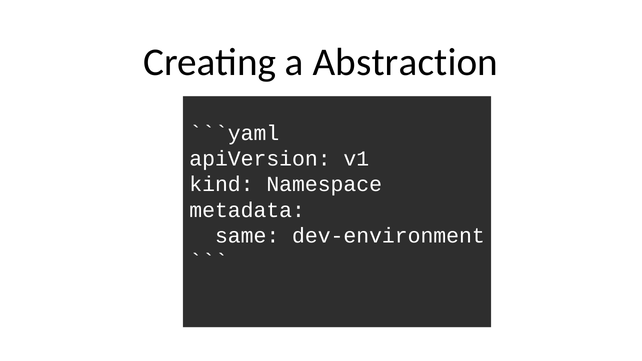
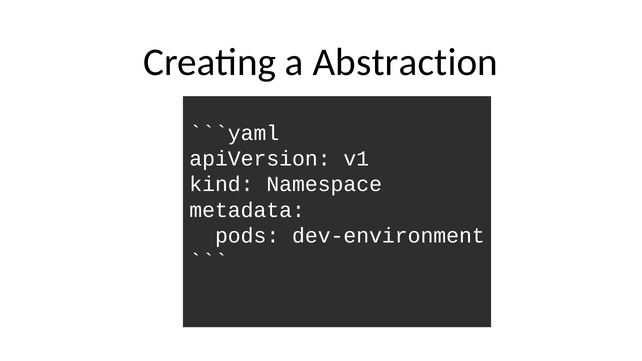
same: same -> pods
